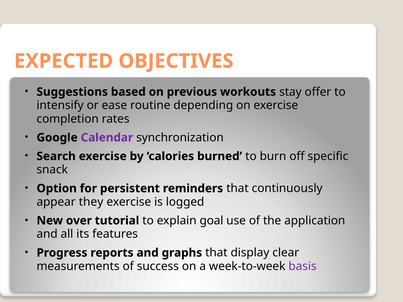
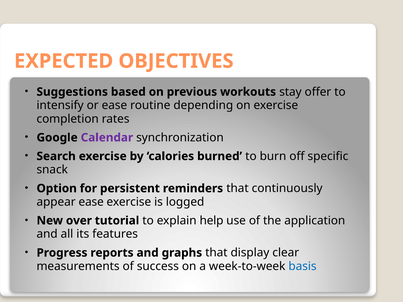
appear they: they -> ease
goal: goal -> help
basis colour: purple -> blue
